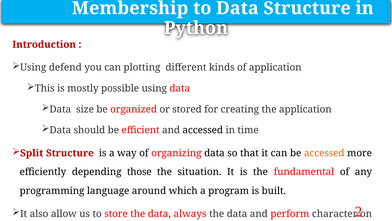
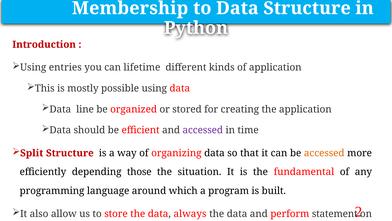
defend: defend -> entries
plotting: plotting -> lifetime
size: size -> line
accessed at (203, 130) colour: black -> purple
character: character -> statement
